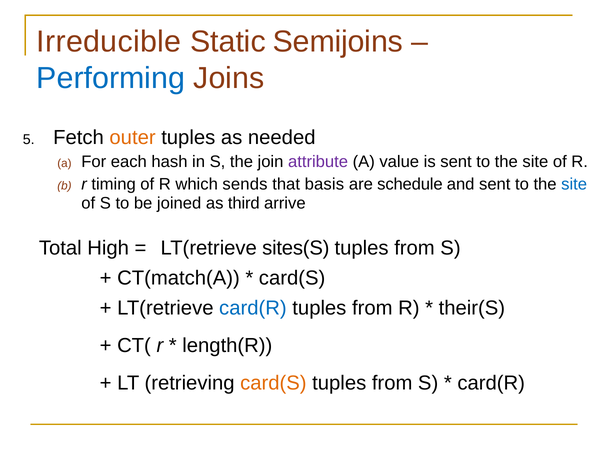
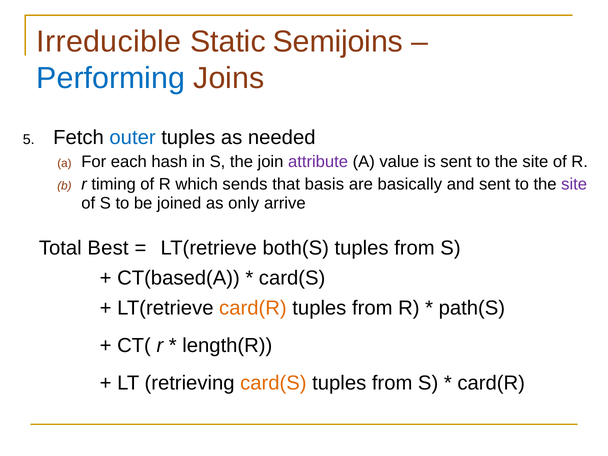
outer colour: orange -> blue
schedule: schedule -> basically
site at (574, 184) colour: blue -> purple
third: third -> only
High: High -> Best
sites(S: sites(S -> both(S
CT(match(A: CT(match(A -> CT(based(A
card(R at (253, 308) colour: blue -> orange
their(S: their(S -> path(S
